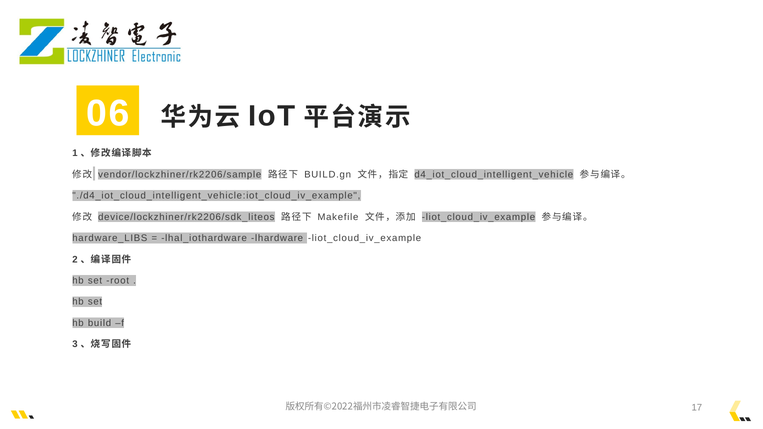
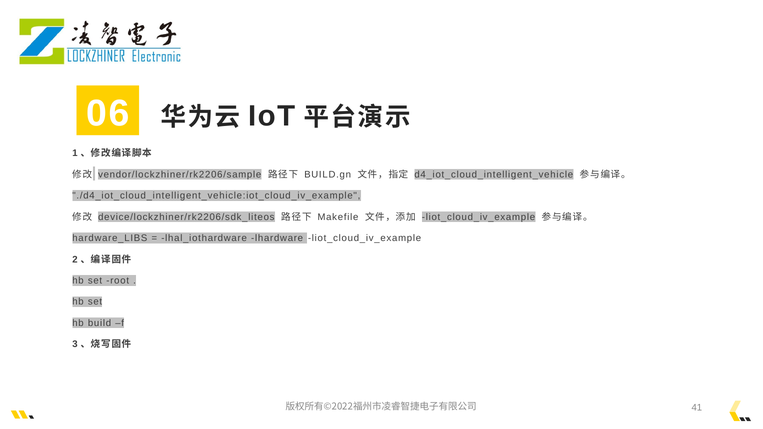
17: 17 -> 41
